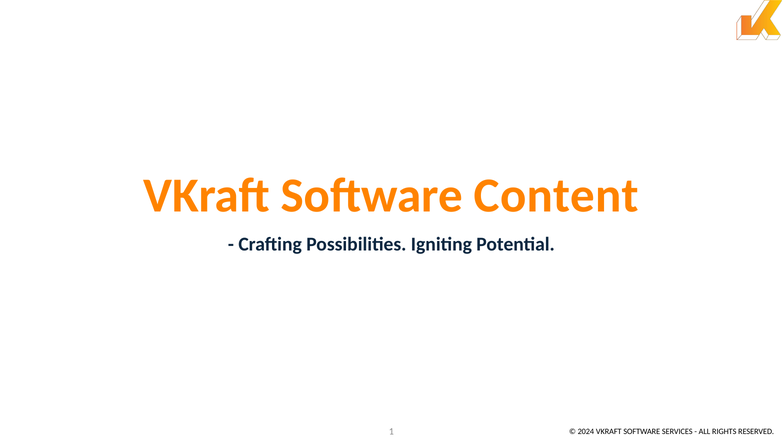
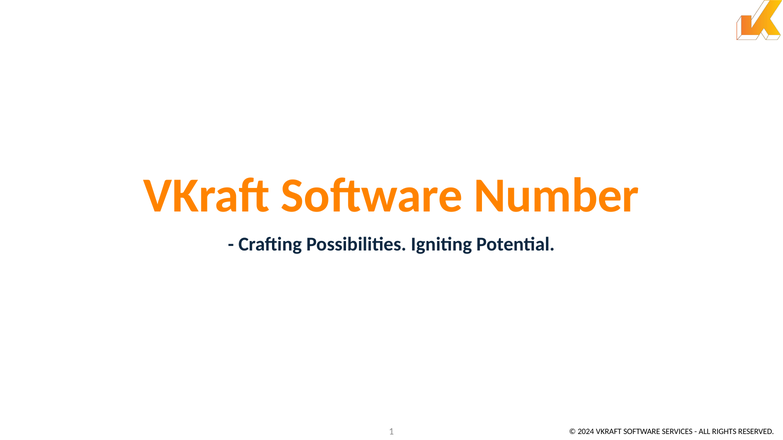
Content: Content -> Number
